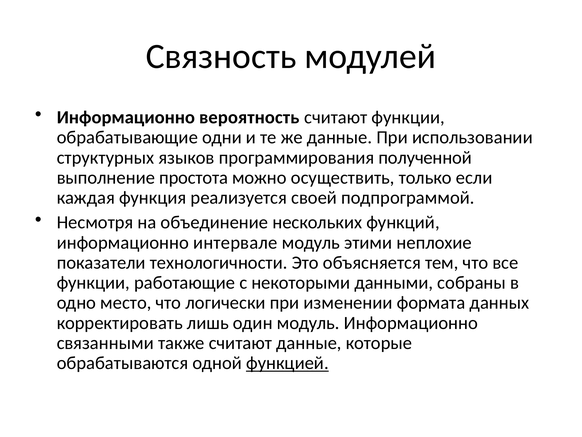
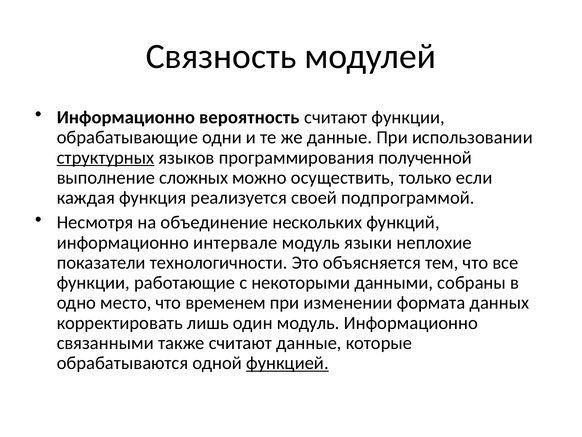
структурных underline: none -> present
простота: простота -> сложных
этими: этими -> языки
логически: логически -> временем
